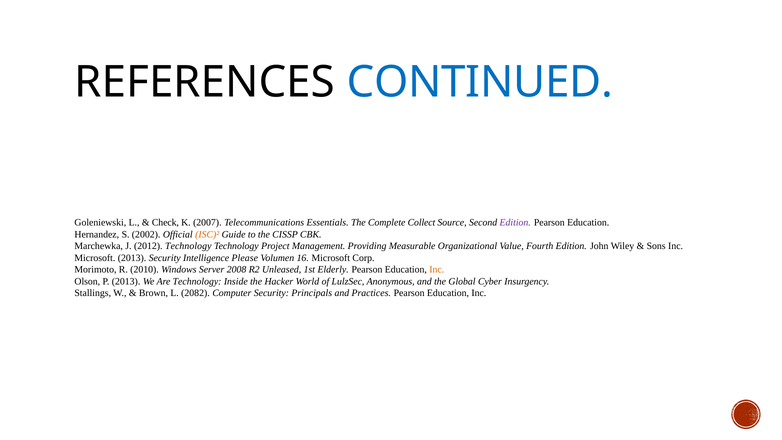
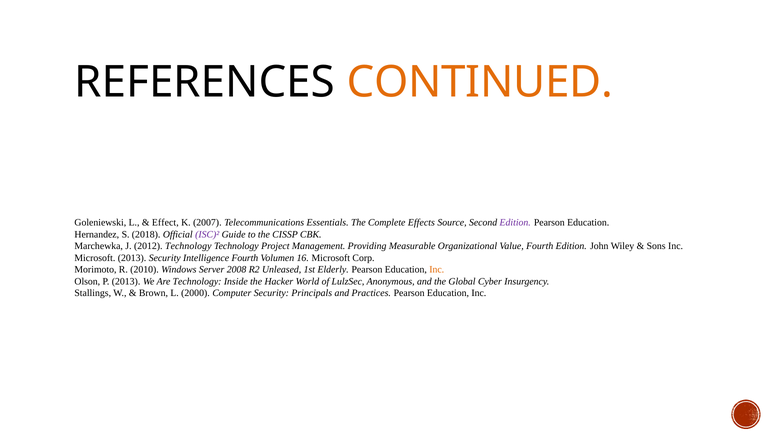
CONTINUED colour: blue -> orange
Check: Check -> Effect
Collect: Collect -> Effects
2002: 2002 -> 2018
ISC)² colour: orange -> purple
Intelligence Please: Please -> Fourth
2082: 2082 -> 2000
